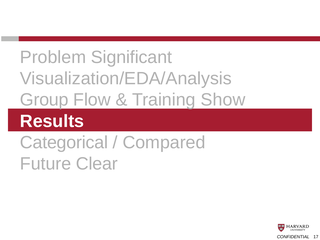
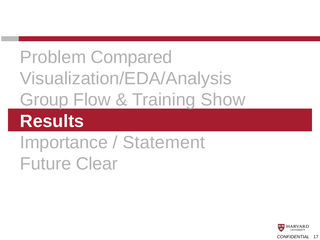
Significant: Significant -> Compared
Categorical: Categorical -> Importance
Compared: Compared -> Statement
